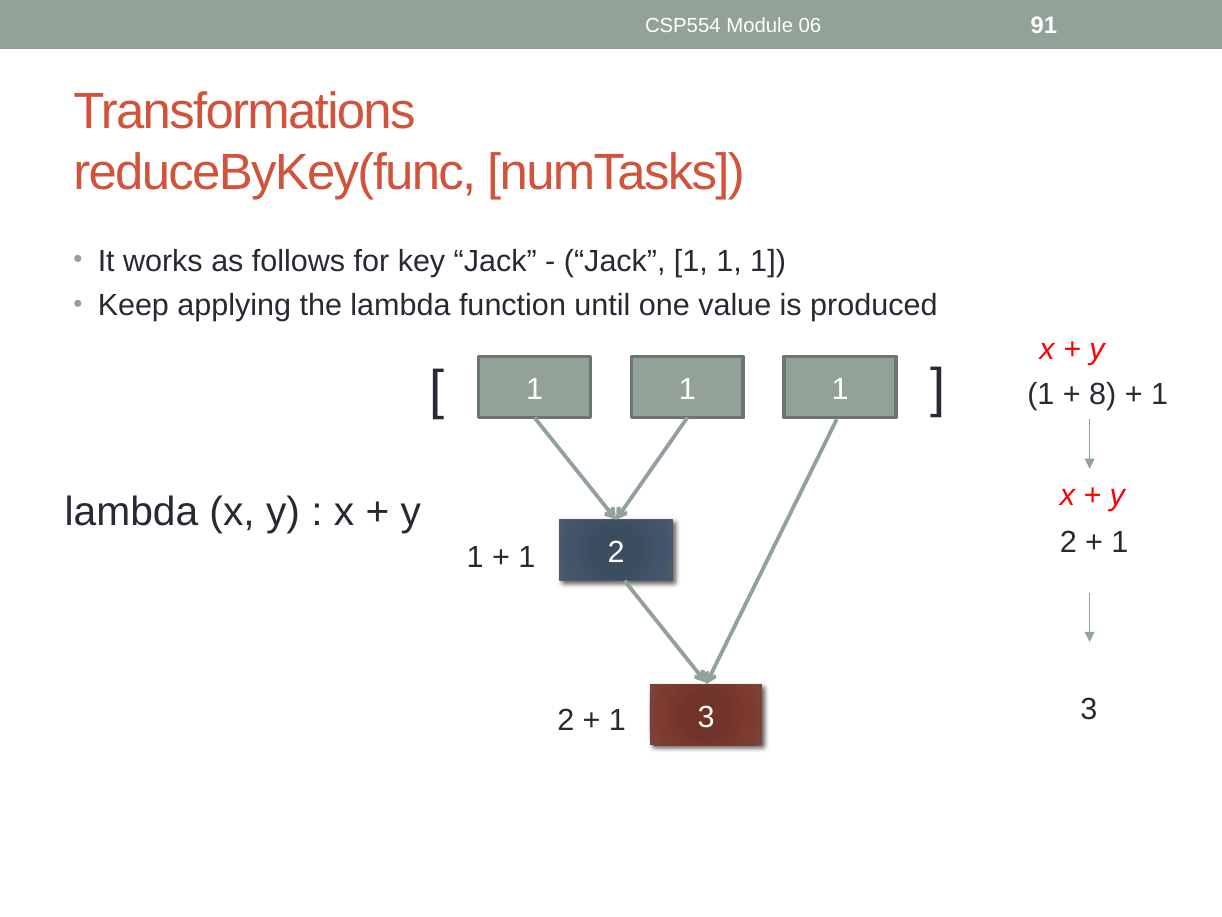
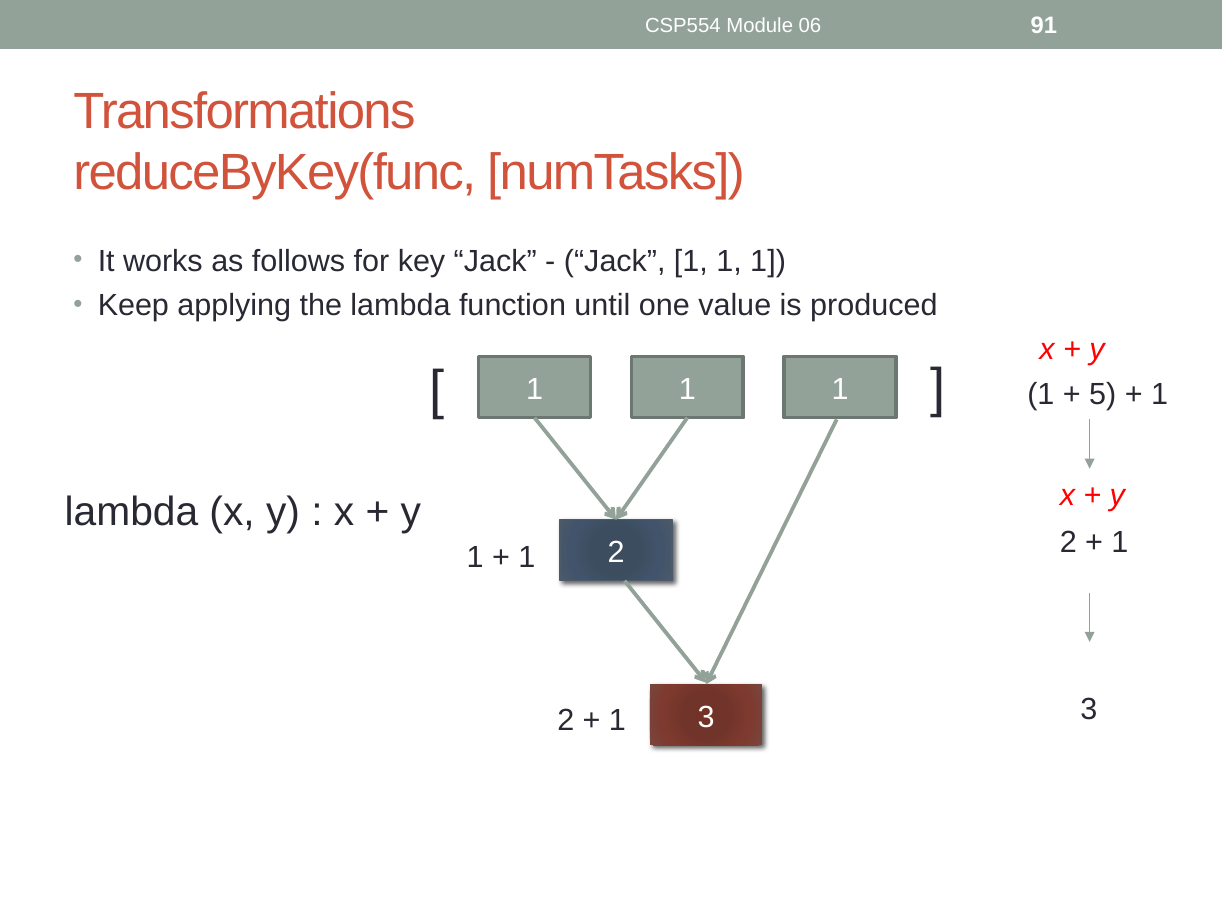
8: 8 -> 5
